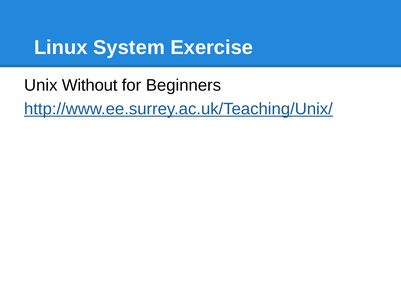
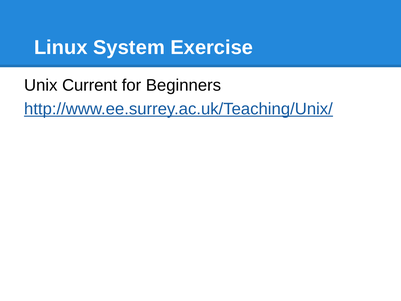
Without: Without -> Current
